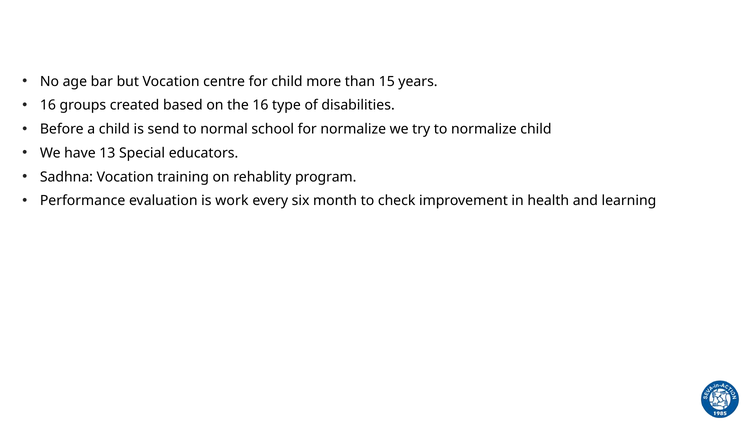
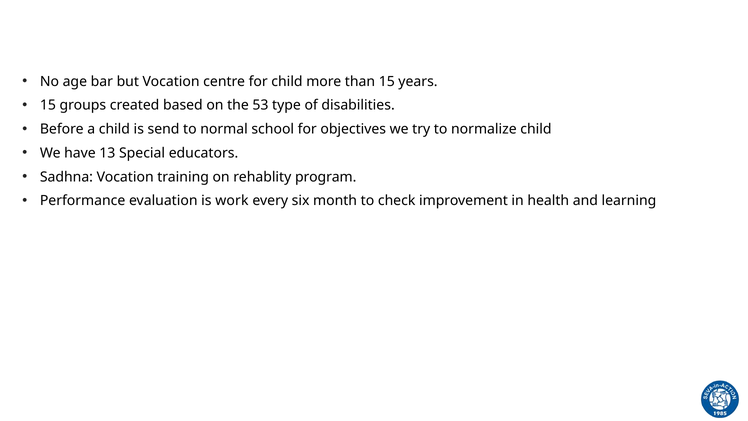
16 at (48, 105): 16 -> 15
the 16: 16 -> 53
for normalize: normalize -> objectives
